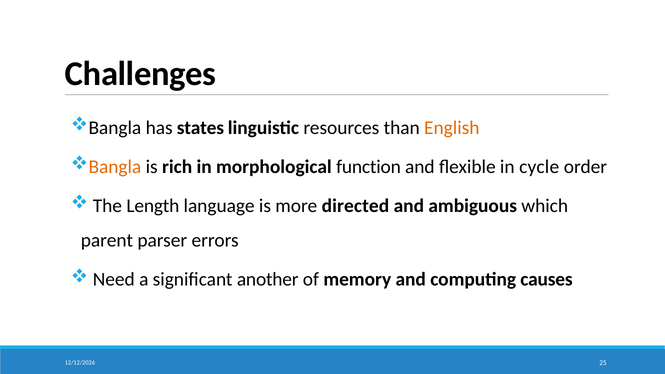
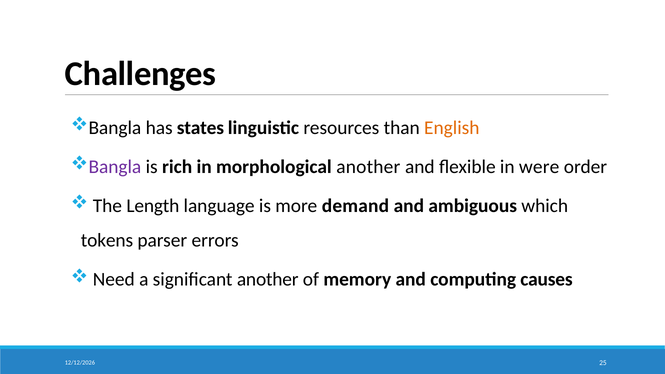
Bangla at (115, 167) colour: orange -> purple
morphological function: function -> another
cycle: cycle -> were
directed: directed -> demand
parent: parent -> tokens
